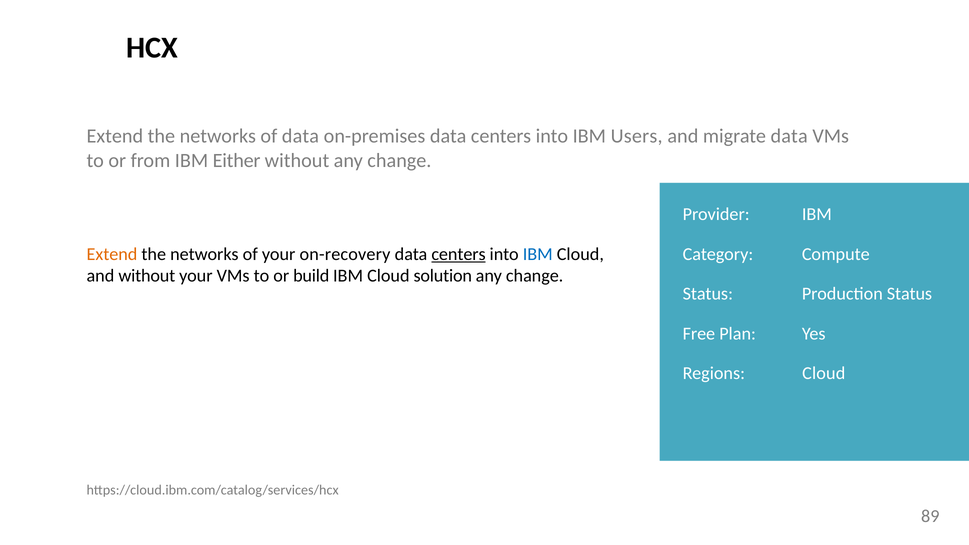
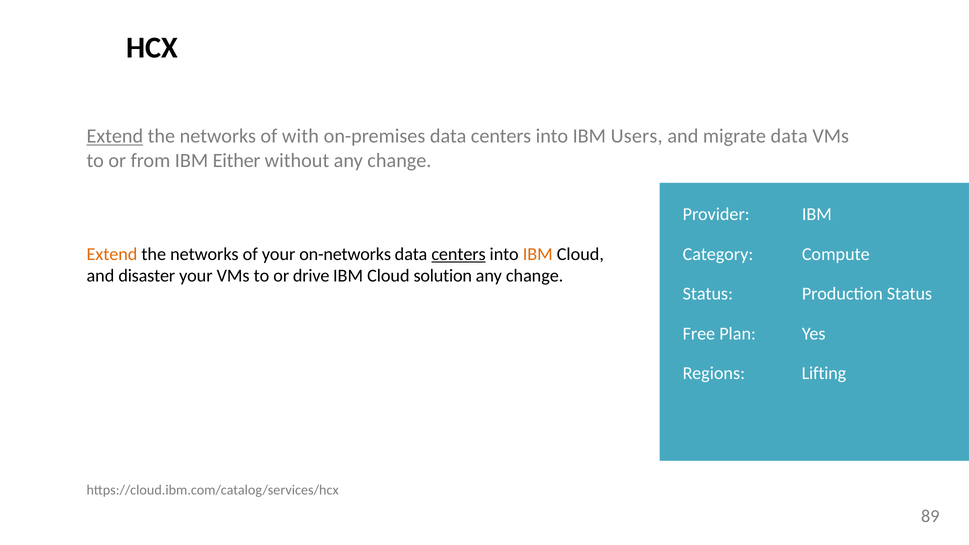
Extend at (115, 136) underline: none -> present
of data: data -> with
on-recovery: on-recovery -> on-networks
IBM at (538, 254) colour: blue -> orange
and without: without -> disaster
build: build -> drive
Regions Cloud: Cloud -> Lifting
